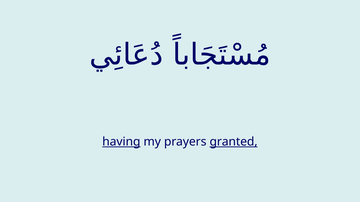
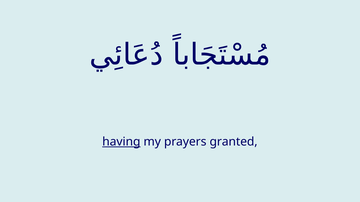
granted underline: present -> none
